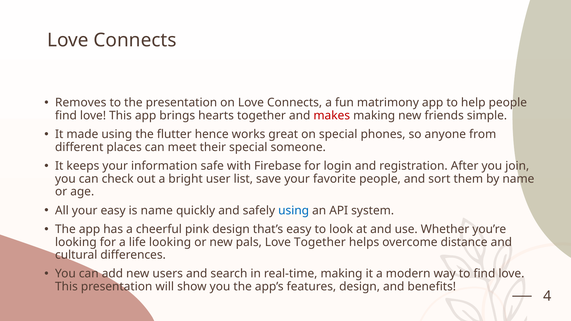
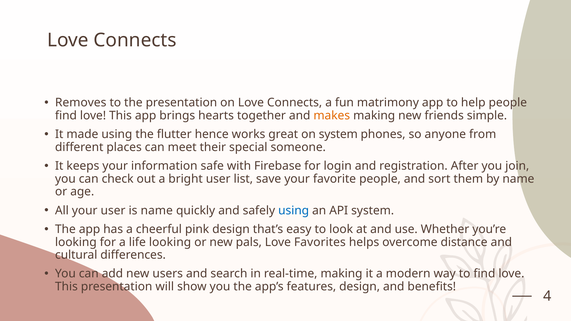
makes colour: red -> orange
on special: special -> system
your easy: easy -> user
Love Together: Together -> Favorites
